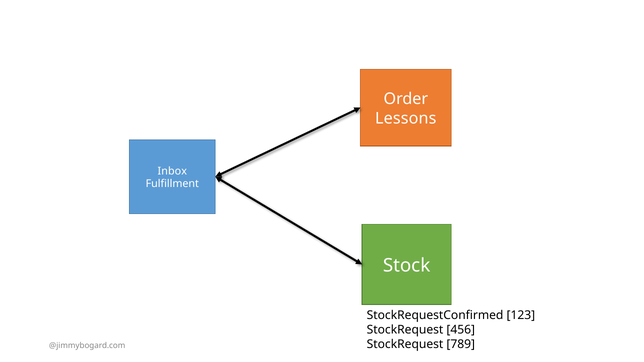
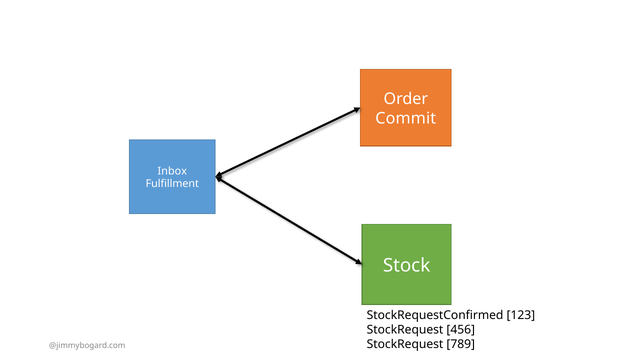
Lessons: Lessons -> Commit
